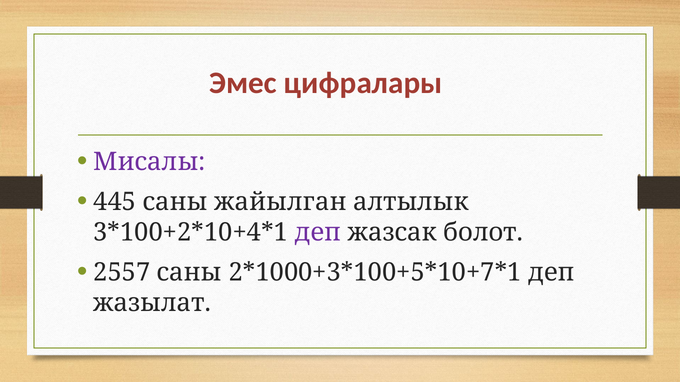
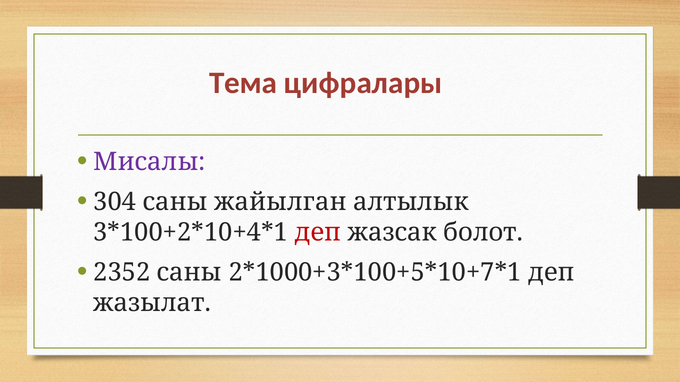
Эмес: Эмес -> Тема
445: 445 -> 304
деп at (318, 233) colour: purple -> red
2557: 2557 -> 2352
